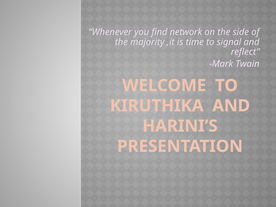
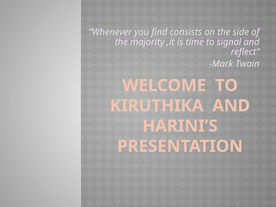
network: network -> consists
